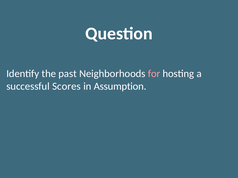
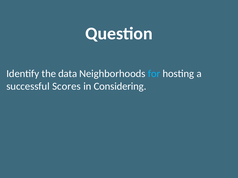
past: past -> data
for colour: pink -> light blue
Assumption: Assumption -> Considering
